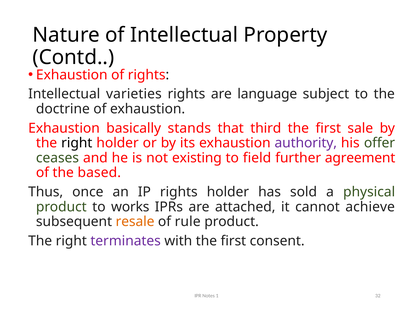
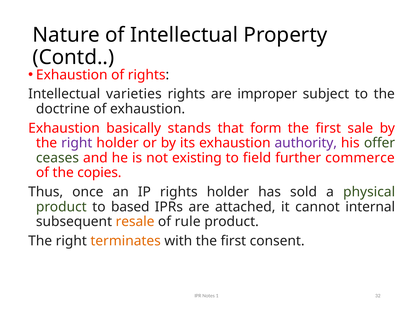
language: language -> improper
third: third -> form
right at (77, 143) colour: black -> purple
agreement: agreement -> commerce
based: based -> copies
works: works -> based
achieve: achieve -> internal
terminates colour: purple -> orange
